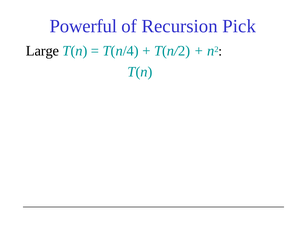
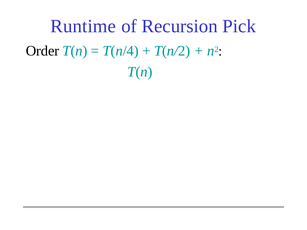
Powerful: Powerful -> Runtime
Large: Large -> Order
